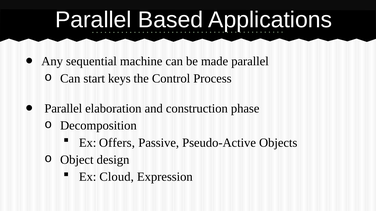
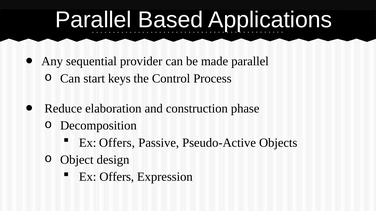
machine: machine -> provider
Parallel at (63, 109): Parallel -> Reduce
Cloud at (117, 177): Cloud -> Offers
